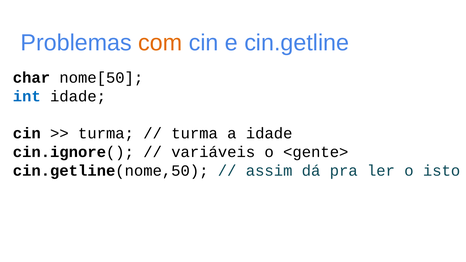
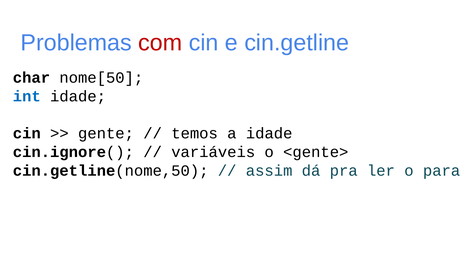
com colour: orange -> red
turma at (106, 134): turma -> gente
turma at (195, 134): turma -> temos
isto: isto -> para
